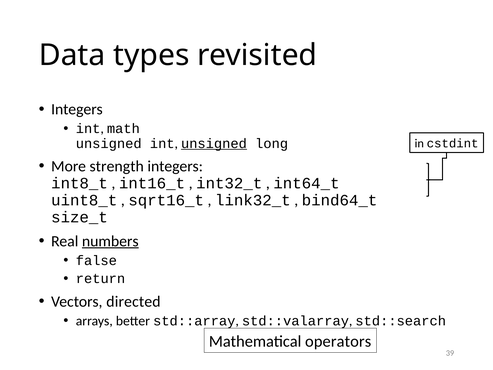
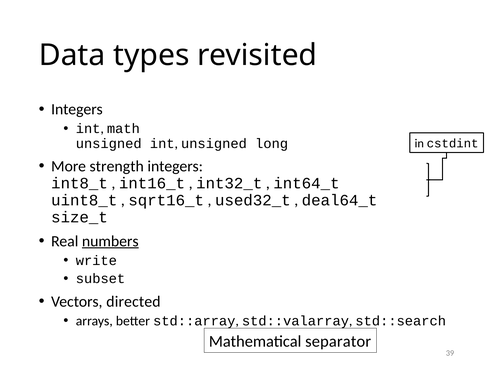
unsigned at (214, 143) underline: present -> none
link32_t: link32_t -> used32_t
bind64_t: bind64_t -> deal64_t
false: false -> write
return: return -> subset
operators: operators -> separator
